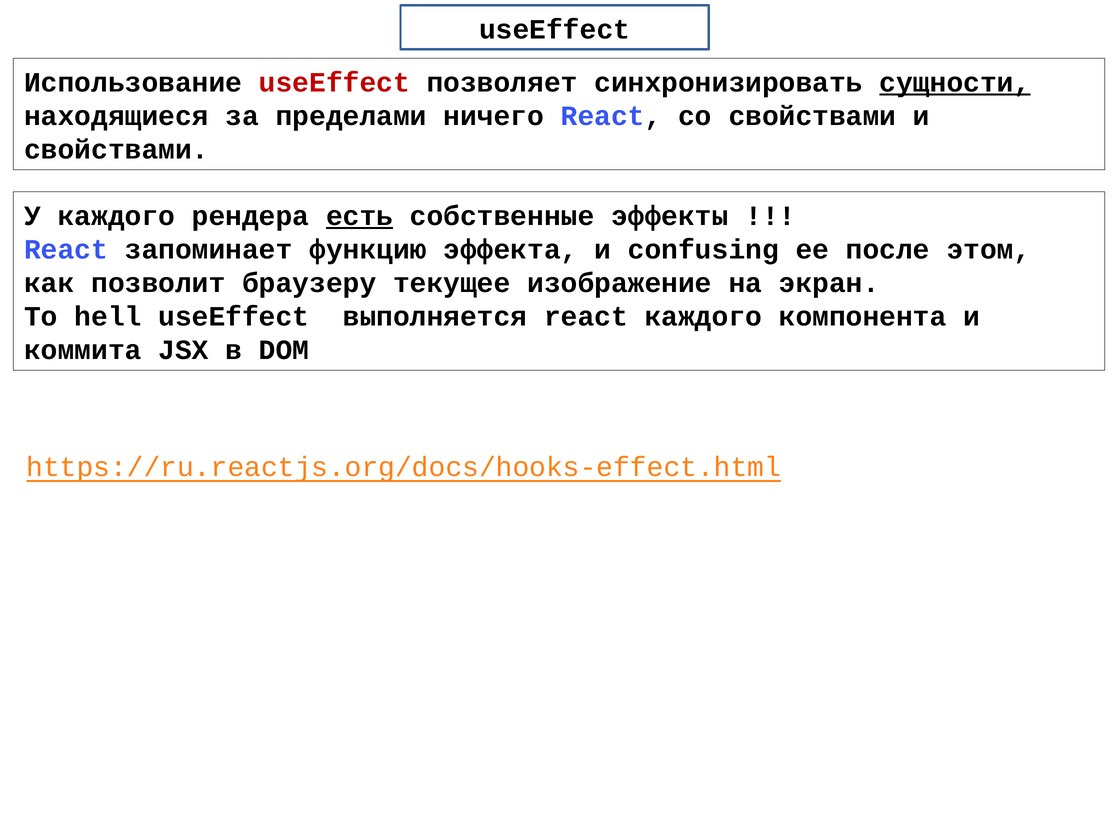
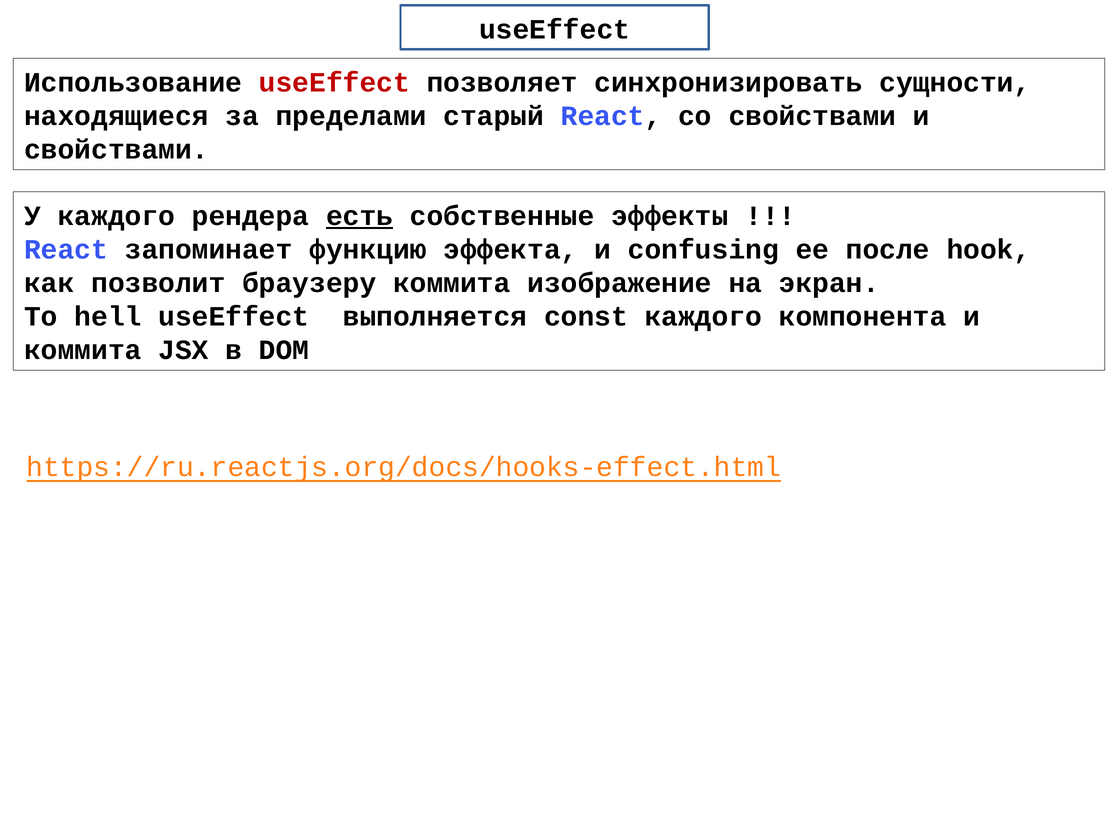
сущности underline: present -> none
ничего: ничего -> старый
этом: этом -> hook
браузеру текущее: текущее -> коммита
выполняется react: react -> const
